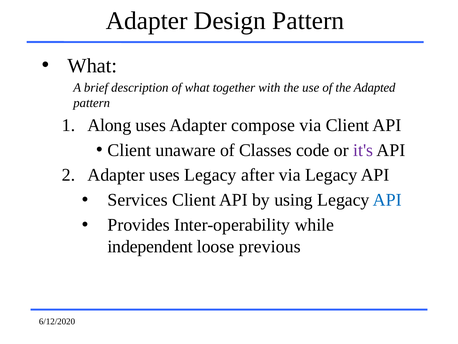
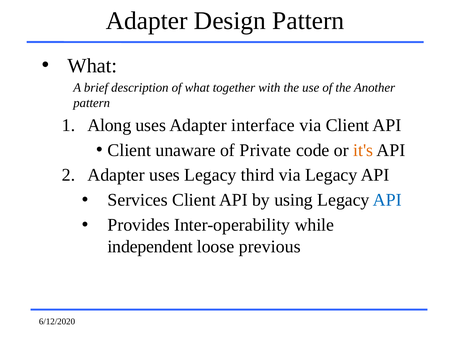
Adapted: Adapted -> Another
compose: compose -> interface
Classes: Classes -> Private
it's colour: purple -> orange
after: after -> third
